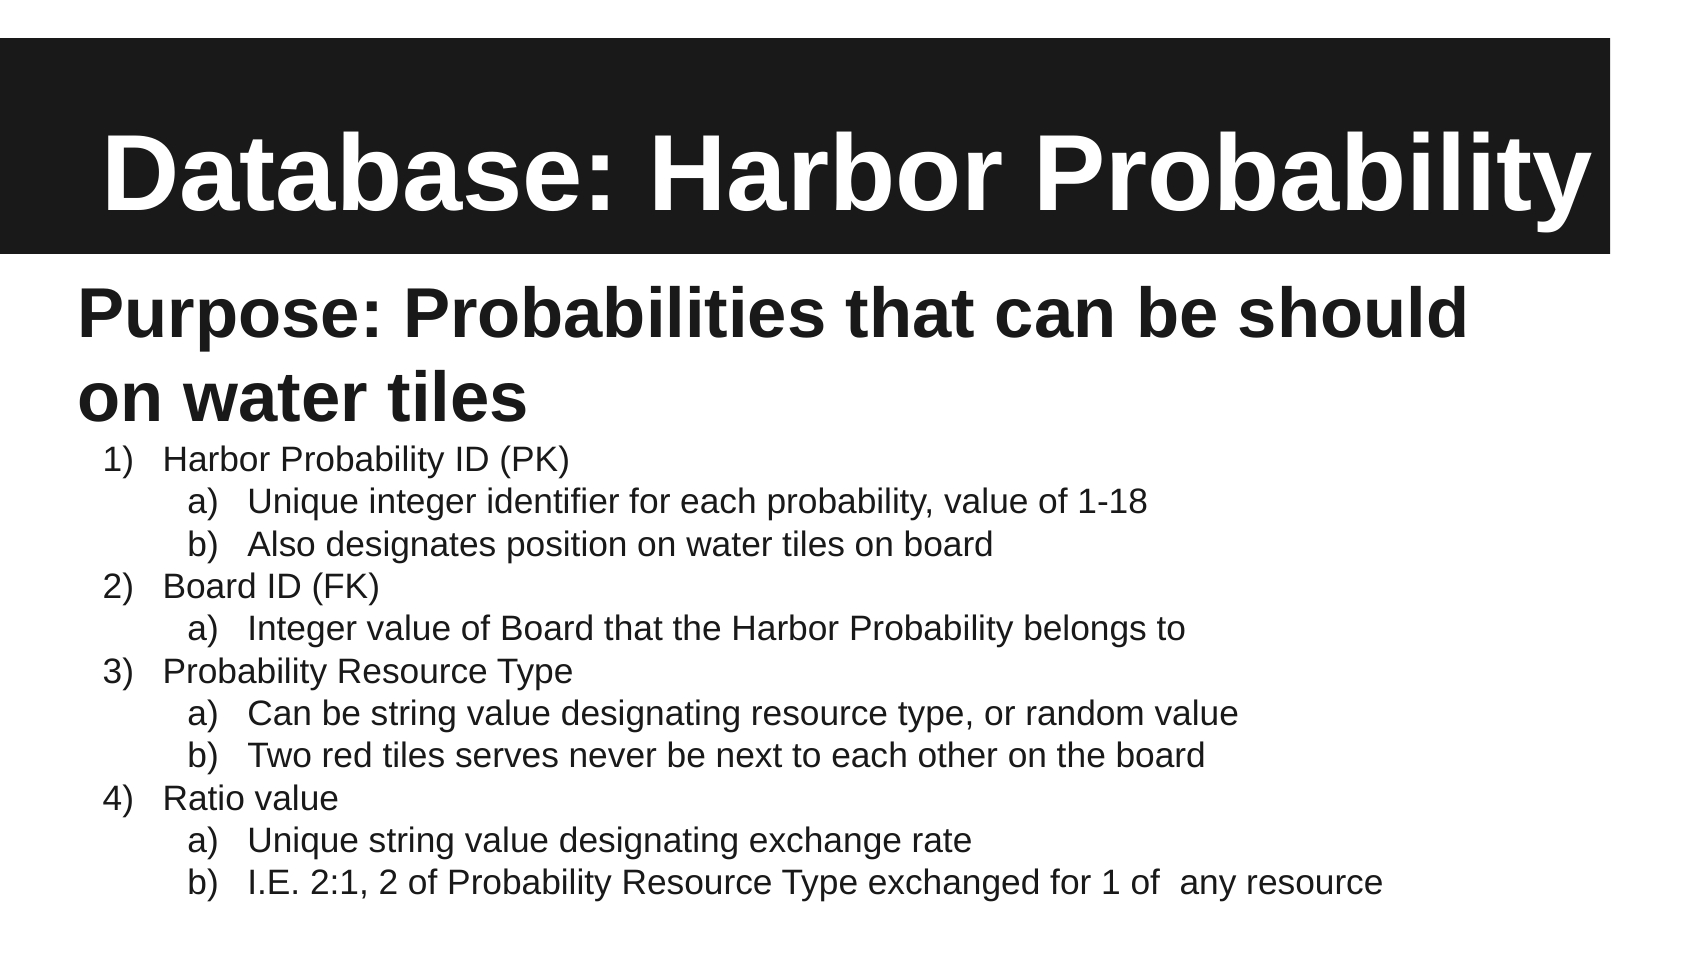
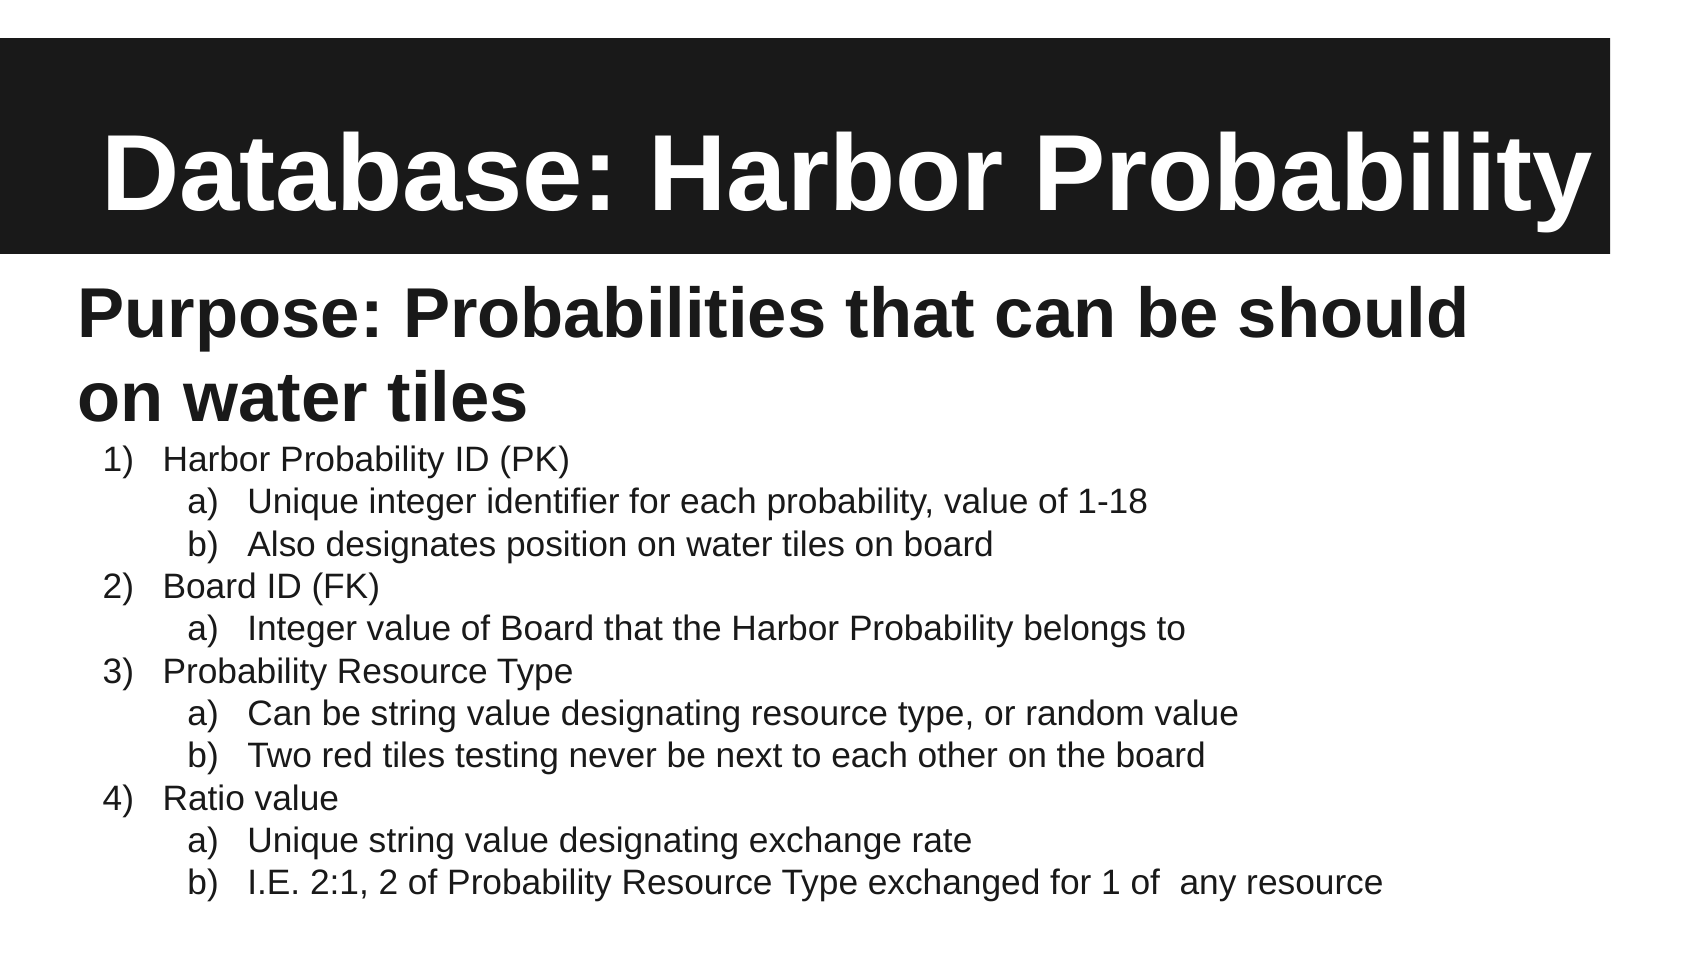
serves: serves -> testing
